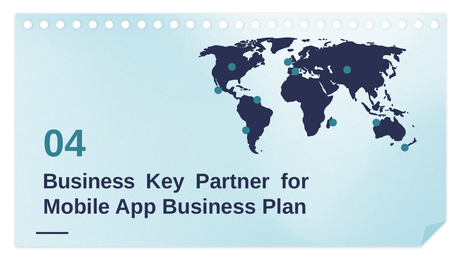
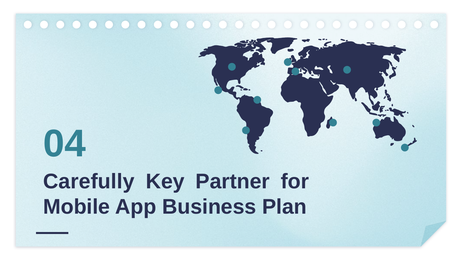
Business at (89, 181): Business -> Carefully
